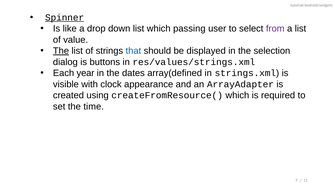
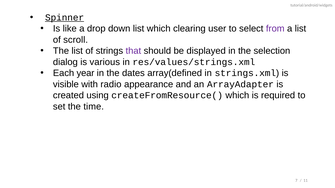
passing: passing -> clearing
value: value -> scroll
The at (61, 51) underline: present -> none
that colour: blue -> purple
buttons: buttons -> various
clock: clock -> radio
